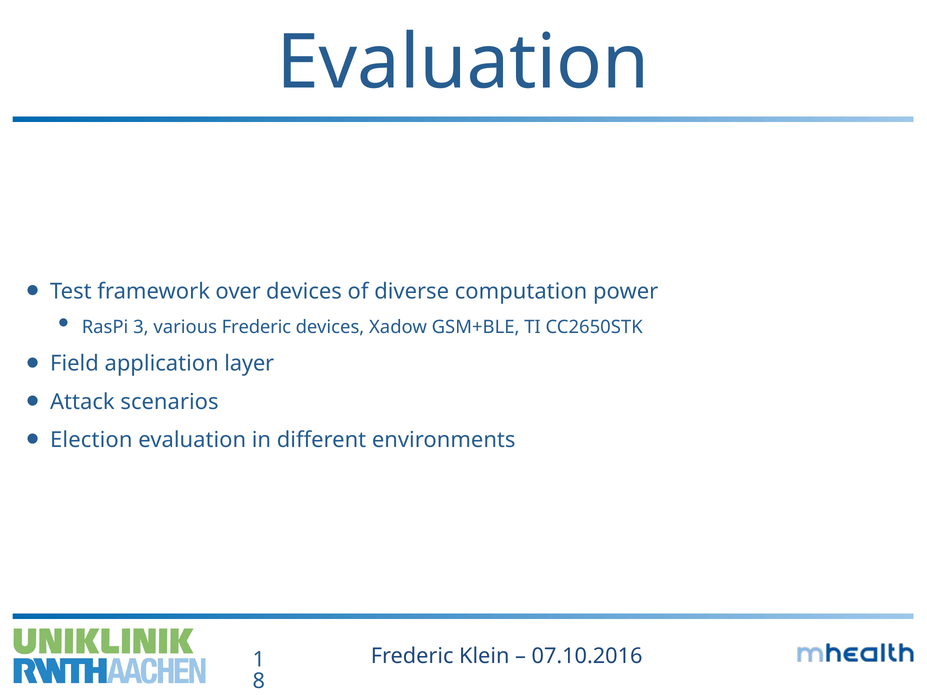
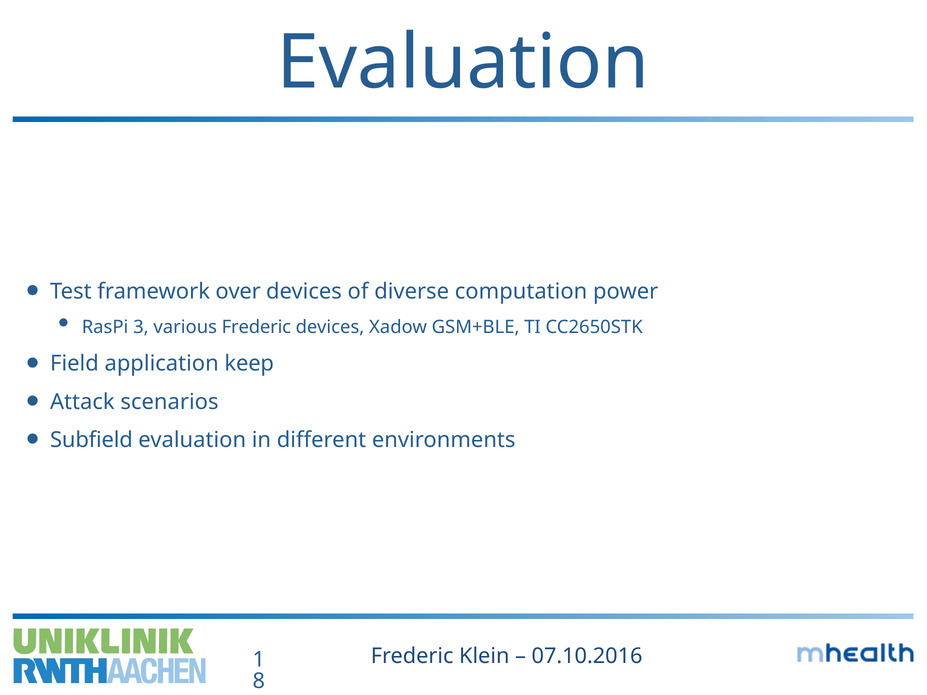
layer: layer -> keep
Election: Election -> Subfield
